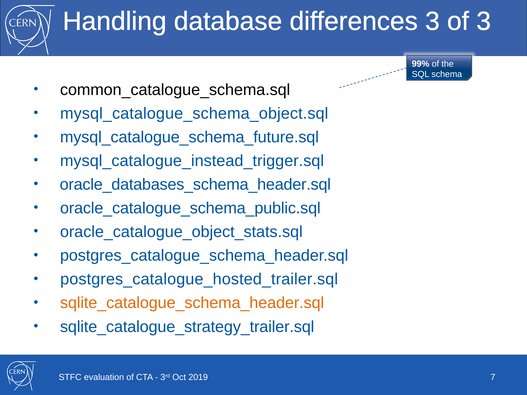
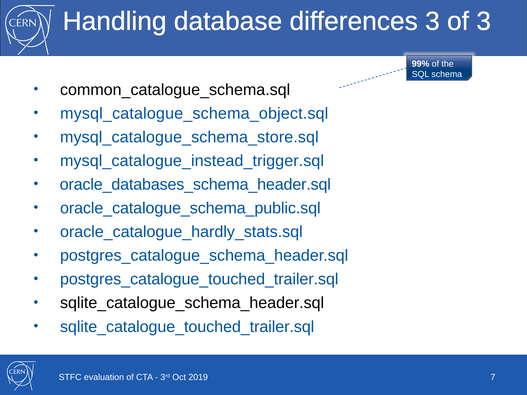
mysql_catalogue_schema_future.sql: mysql_catalogue_schema_future.sql -> mysql_catalogue_schema_store.sql
oracle_catalogue_object_stats.sql: oracle_catalogue_object_stats.sql -> oracle_catalogue_hardly_stats.sql
postgres_catalogue_hosted_trailer.sql: postgres_catalogue_hosted_trailer.sql -> postgres_catalogue_touched_trailer.sql
sqlite_catalogue_schema_header.sql colour: orange -> black
sqlite_catalogue_strategy_trailer.sql: sqlite_catalogue_strategy_trailer.sql -> sqlite_catalogue_touched_trailer.sql
